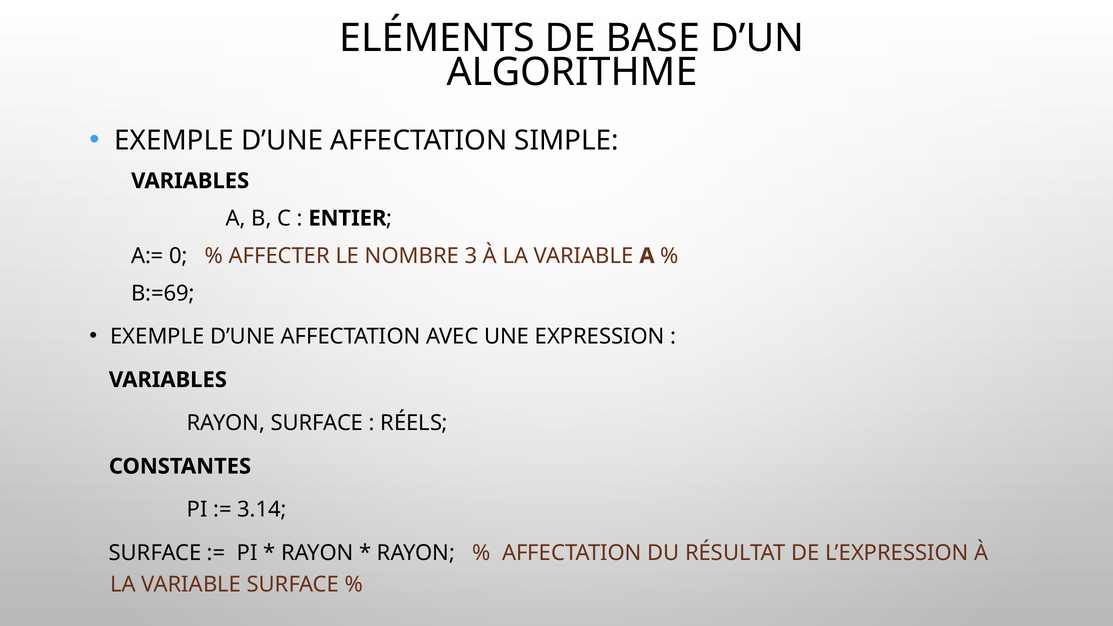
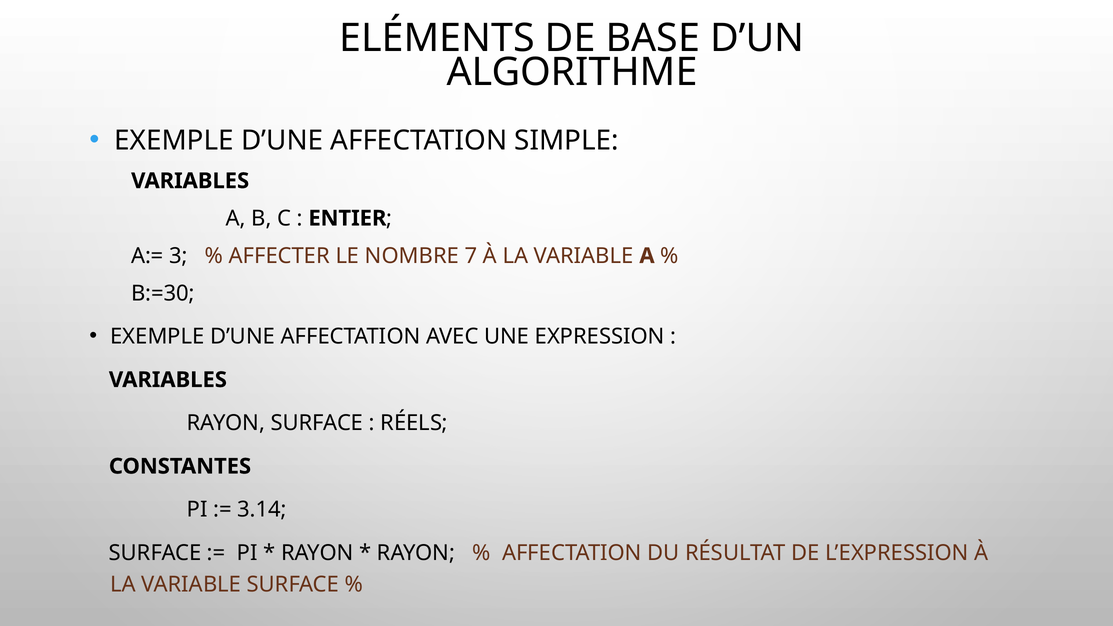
0: 0 -> 3
3: 3 -> 7
B:=69: B:=69 -> B:=30
